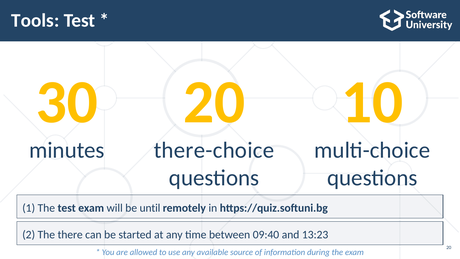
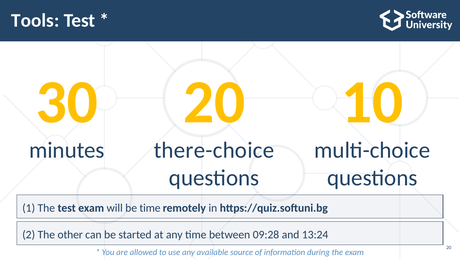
be until: until -> time
there: there -> other
09:40: 09:40 -> 09:28
13:23: 13:23 -> 13:24
